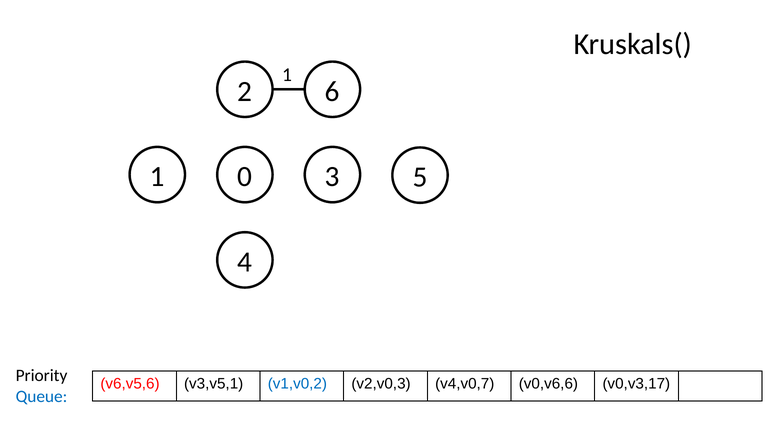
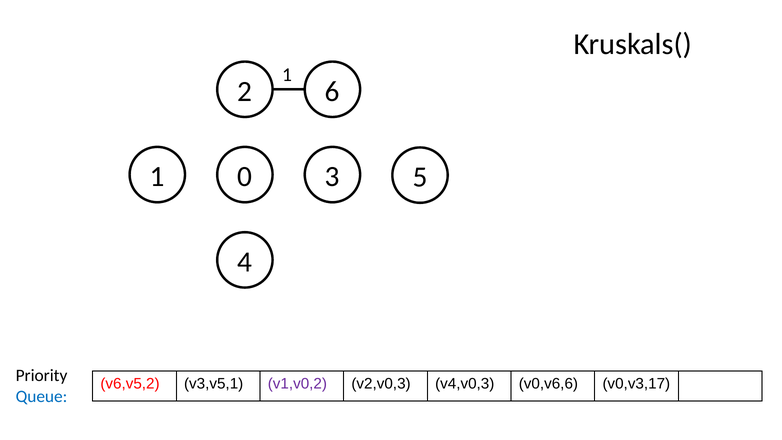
v6,v5,6: v6,v5,6 -> v6,v5,2
v1,v0,2 colour: blue -> purple
v4,v0,7: v4,v0,7 -> v4,v0,3
